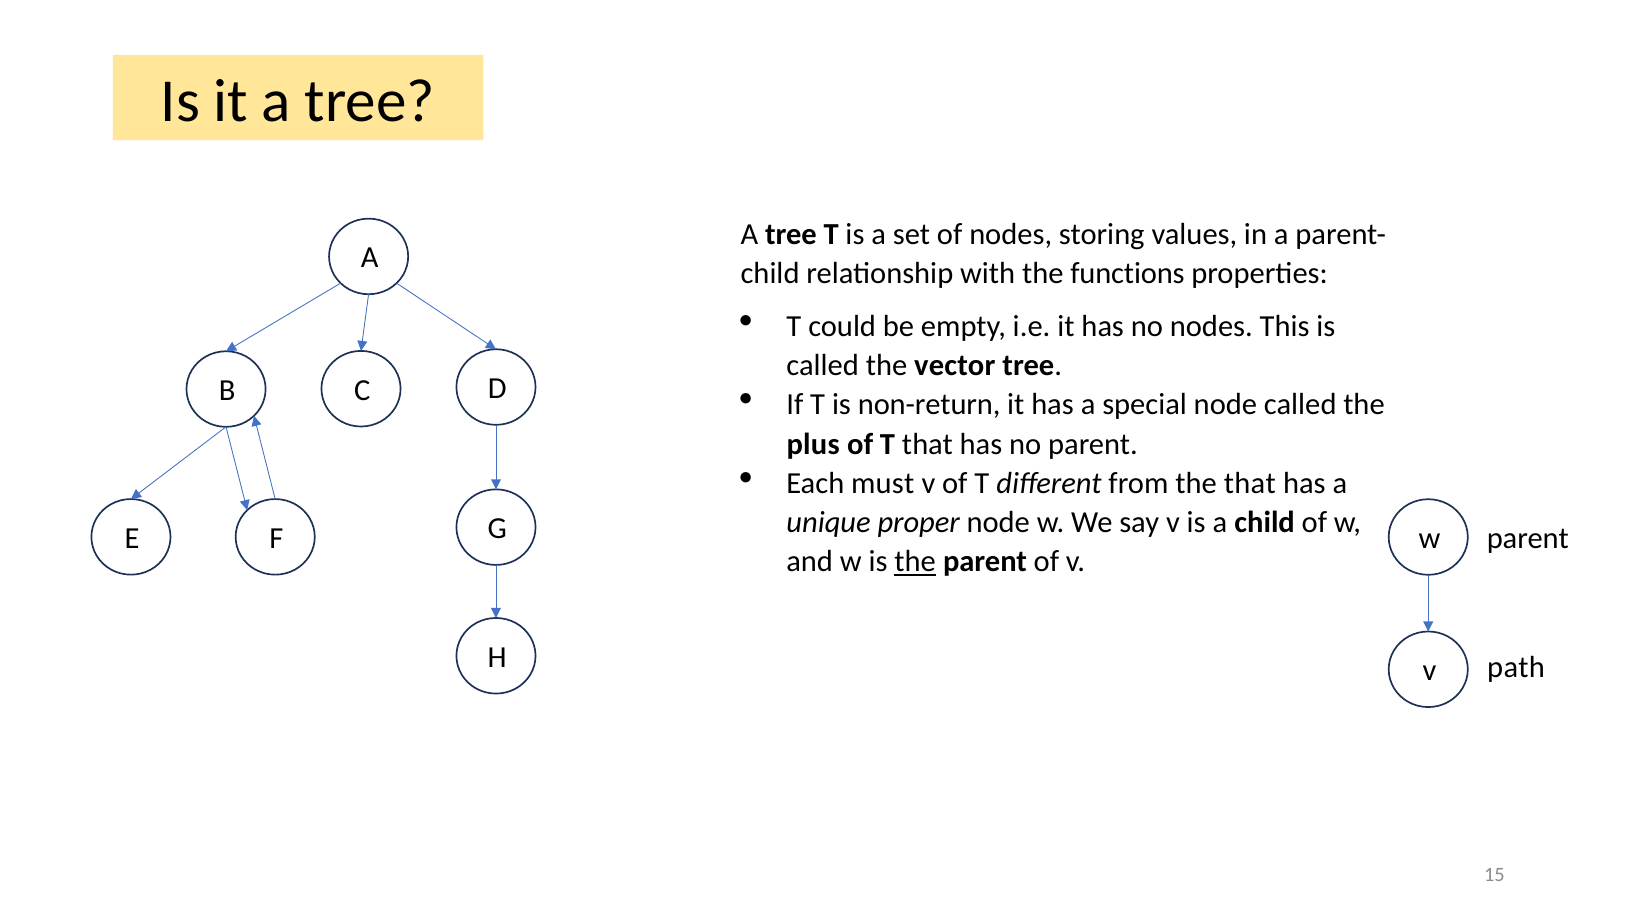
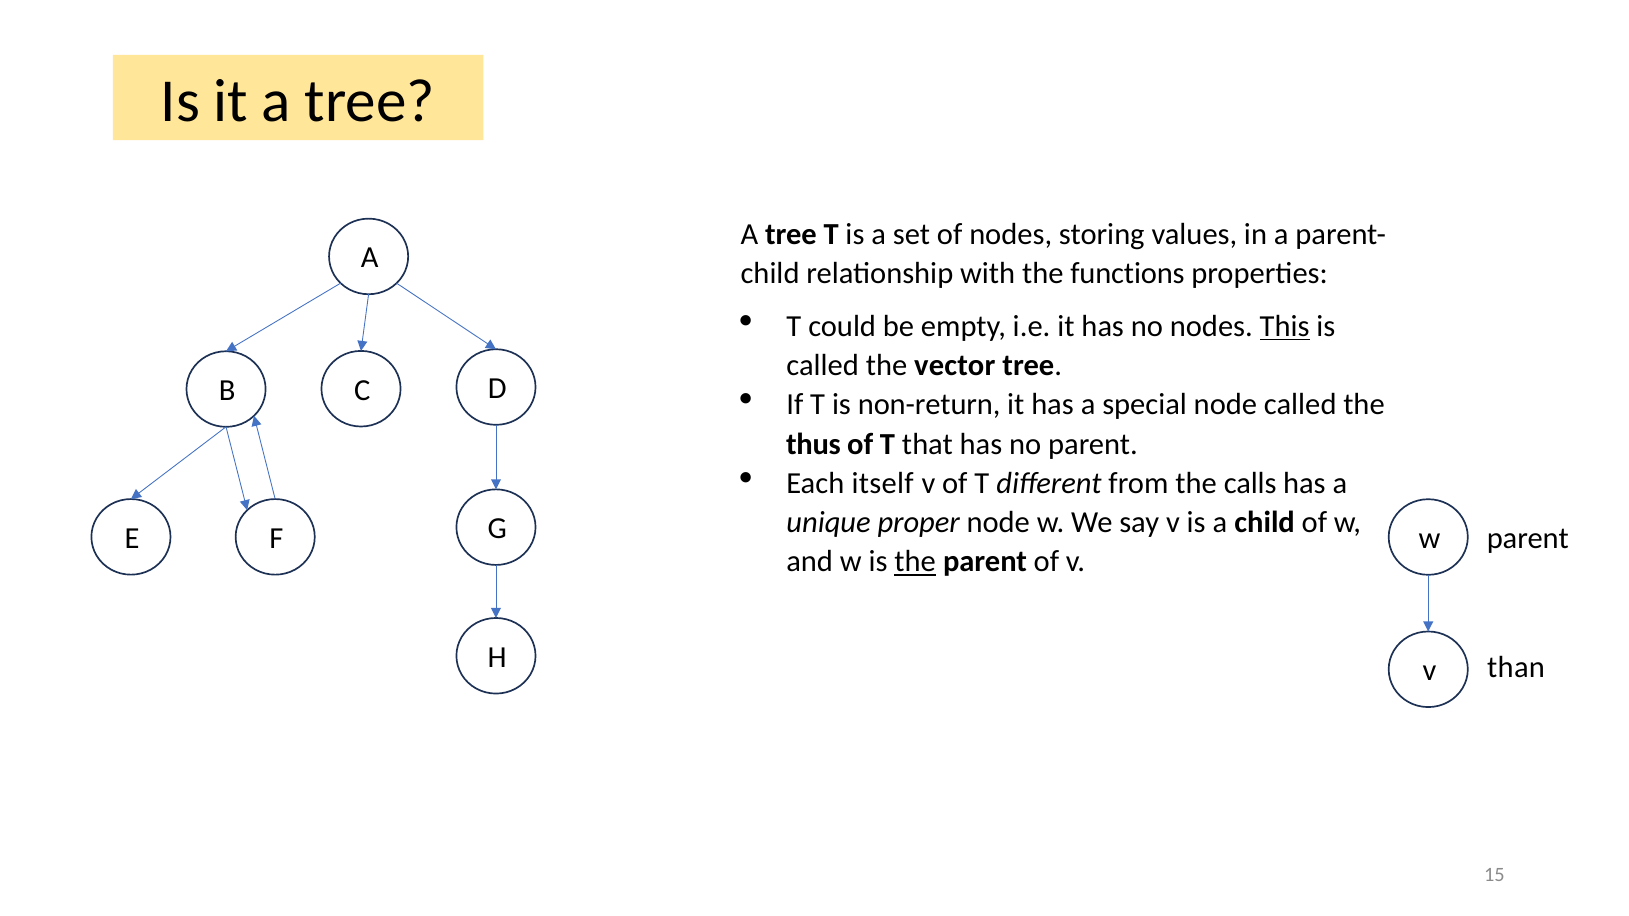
This underline: none -> present
plus: plus -> thus
must: must -> itself
the that: that -> calls
path: path -> than
